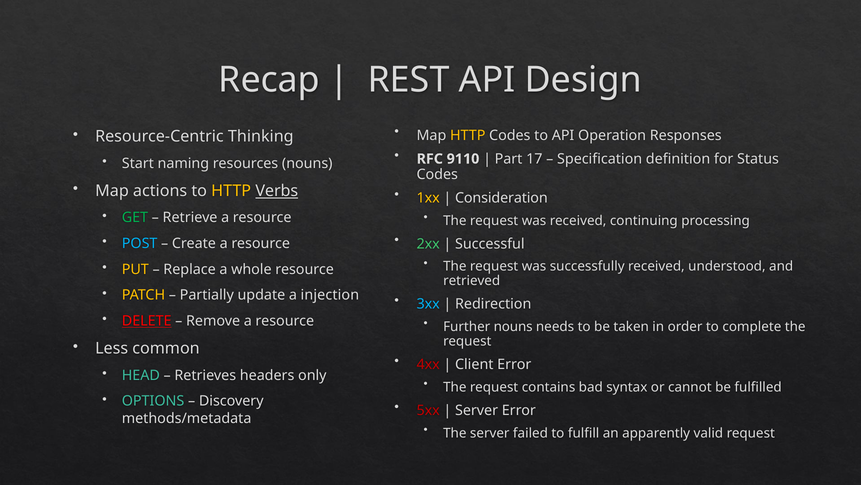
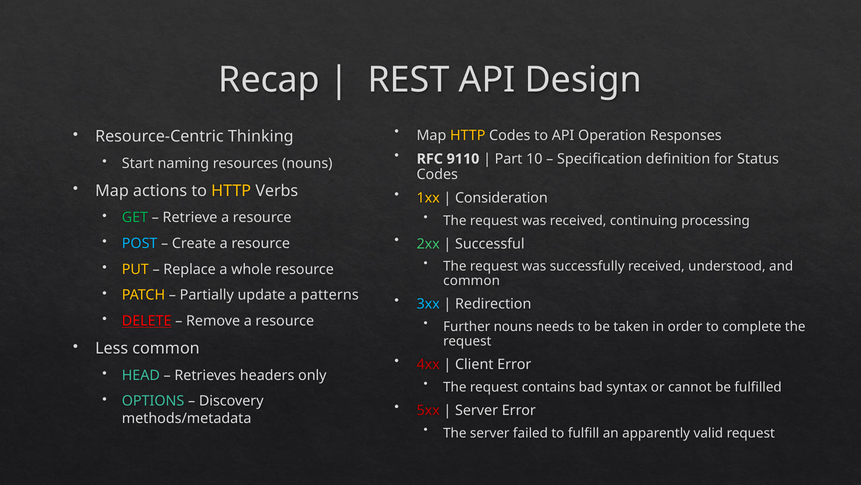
17: 17 -> 10
Verbs underline: present -> none
retrieved at (472, 281): retrieved -> common
injection: injection -> patterns
